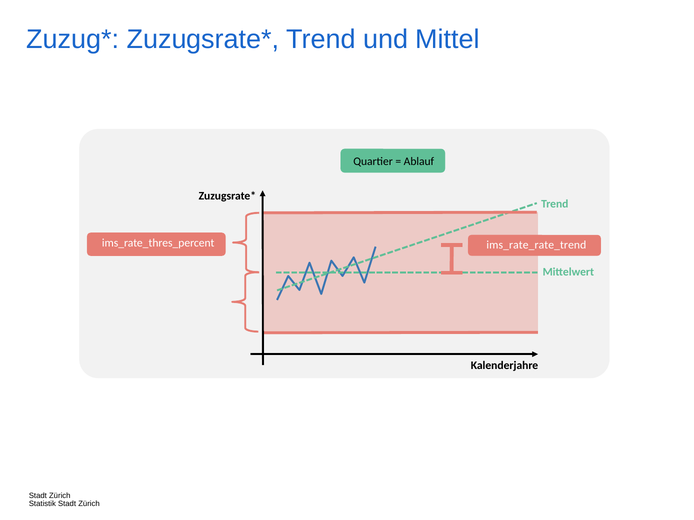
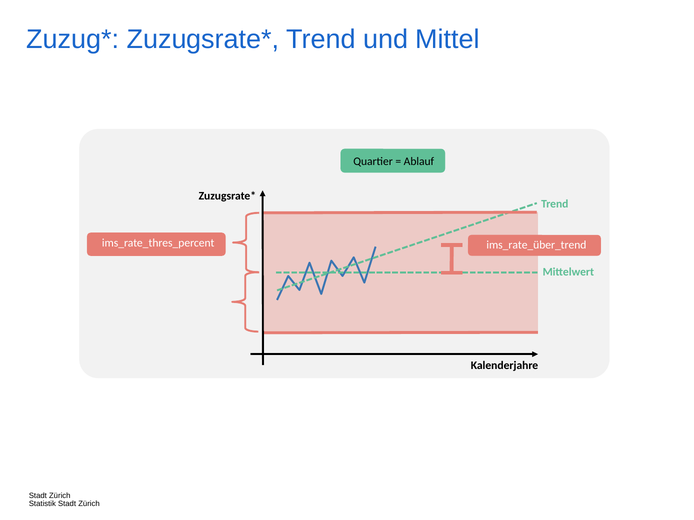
ims_rate_rate_trend: ims_rate_rate_trend -> ims_rate_über_trend
